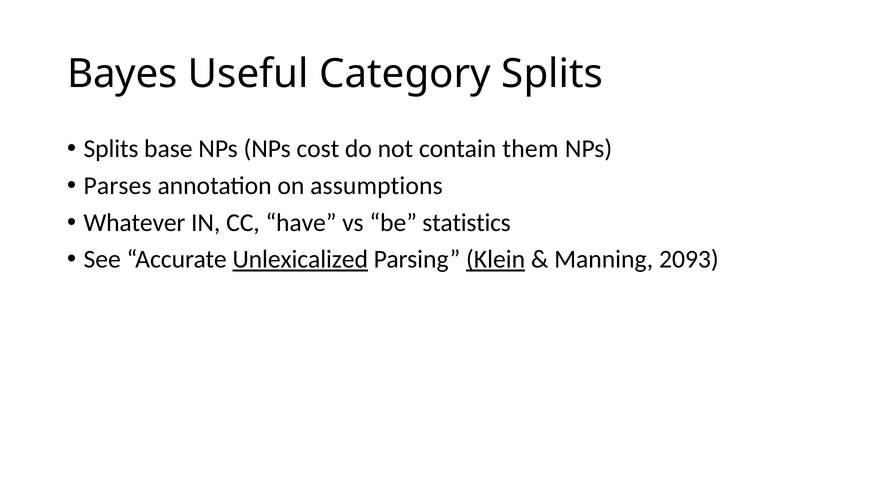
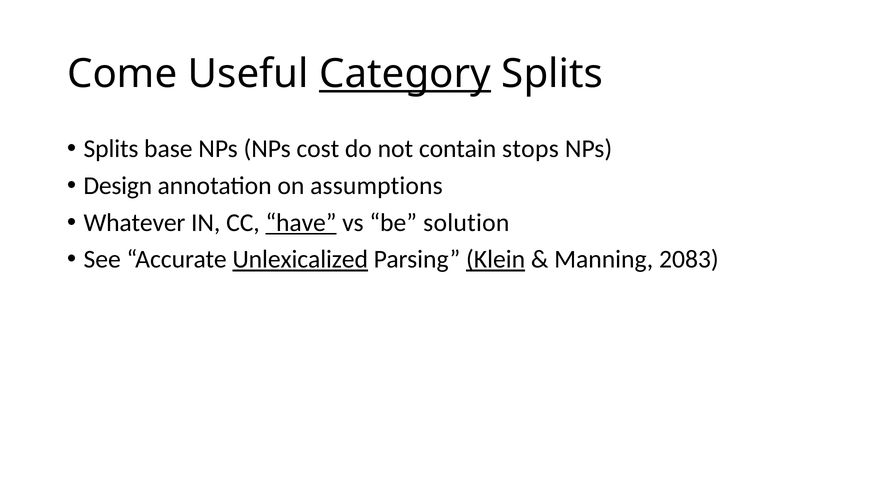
Bayes: Bayes -> Come
Category underline: none -> present
them: them -> stops
Parses: Parses -> Design
have underline: none -> present
statistics: statistics -> solution
2093: 2093 -> 2083
